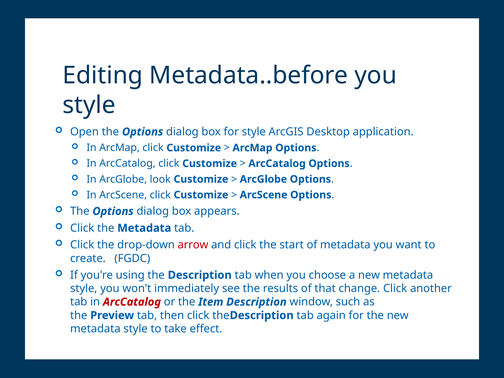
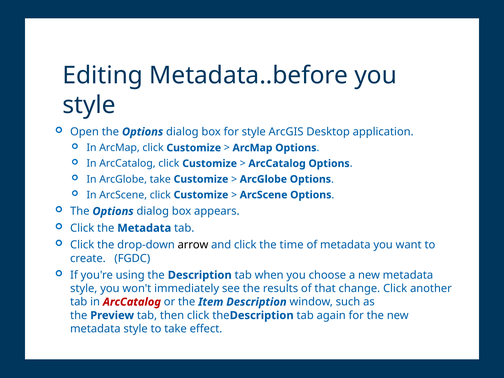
ArcGlobe look: look -> take
arrow colour: red -> black
start: start -> time
